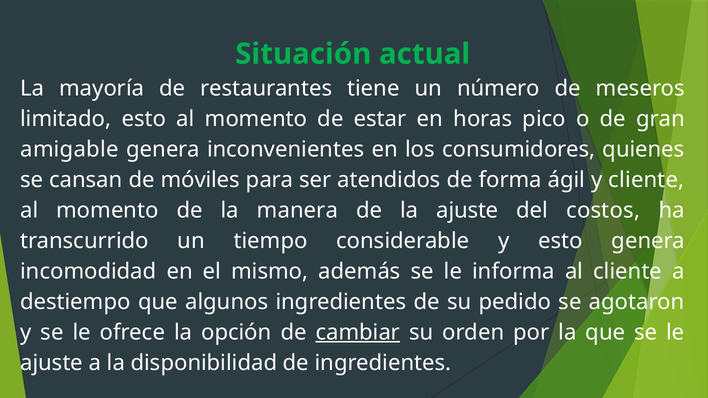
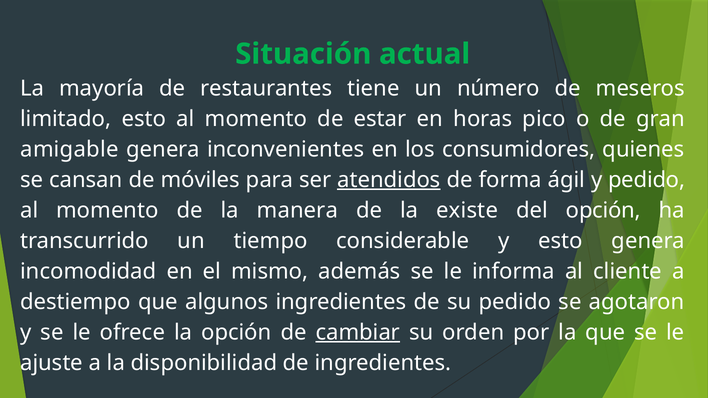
atendidos underline: none -> present
y cliente: cliente -> pedido
la ajuste: ajuste -> existe
del costos: costos -> opción
